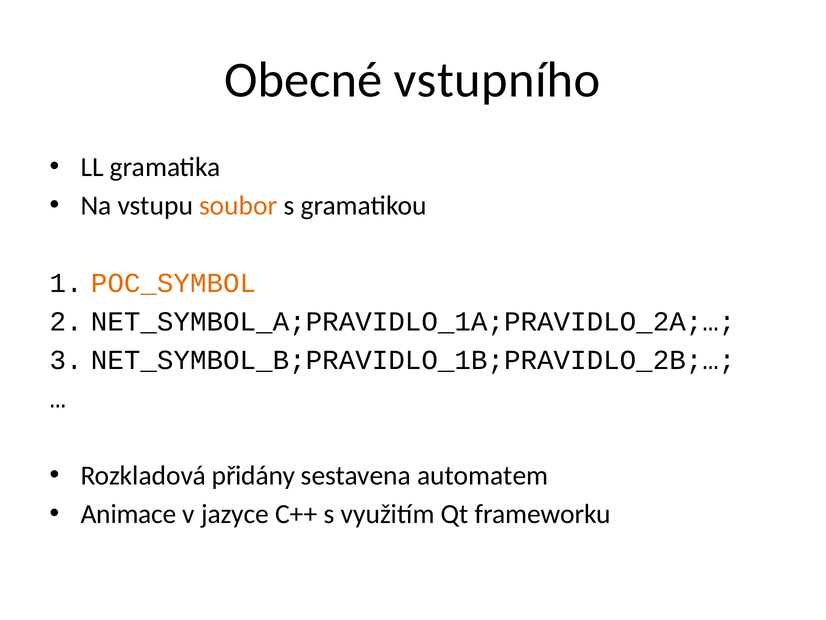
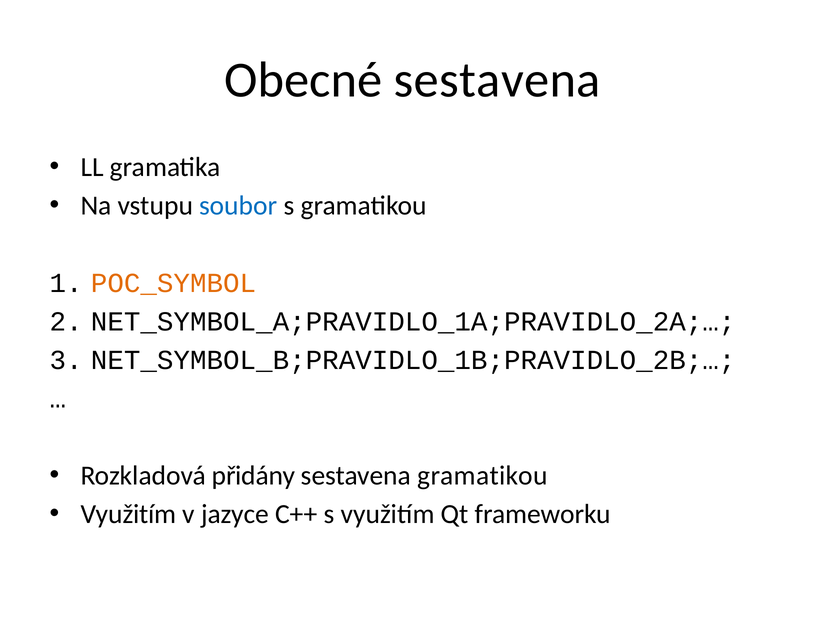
Obecné vstupního: vstupního -> sestavena
soubor colour: orange -> blue
sestavena automatem: automatem -> gramatikou
Animace at (129, 514): Animace -> Využitím
